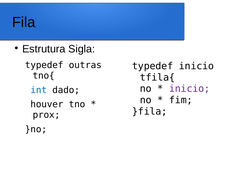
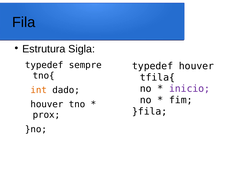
outras: outras -> sempre
typedef inicio: inicio -> houver
int colour: blue -> orange
